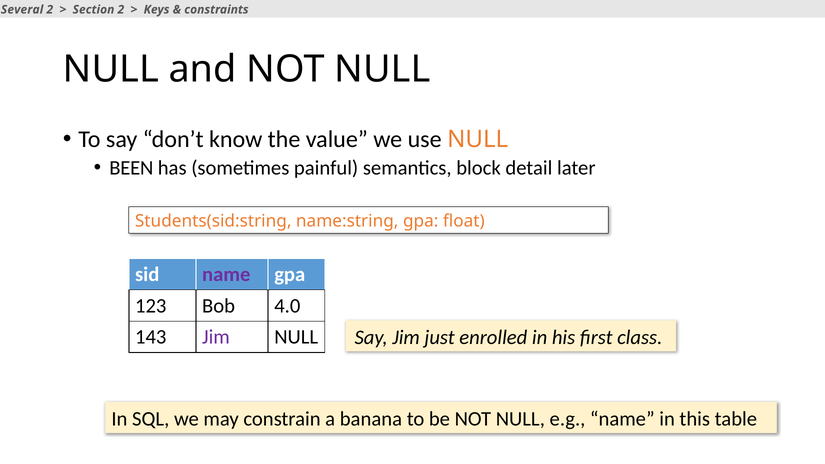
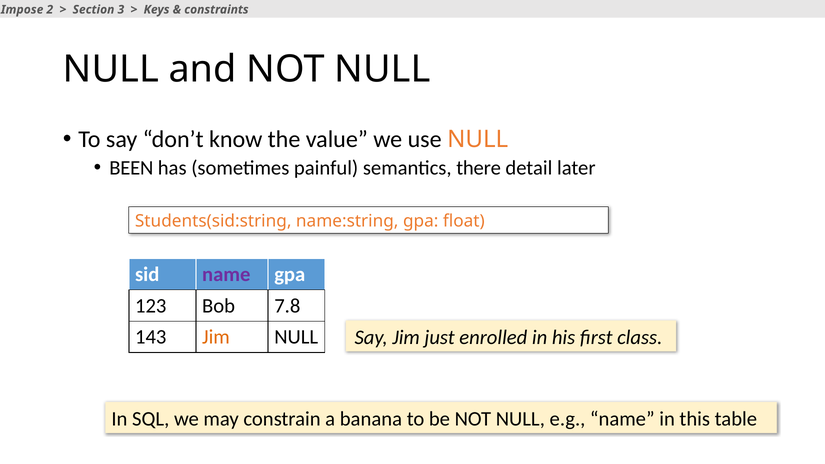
Several: Several -> Impose
Section 2: 2 -> 3
block: block -> there
4.0: 4.0 -> 7.8
Jim at (216, 337) colour: purple -> orange
